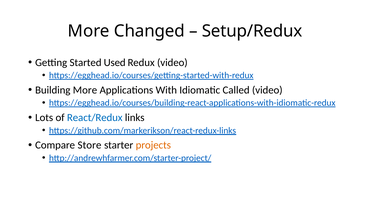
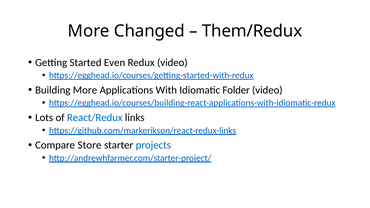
Setup/Redux: Setup/Redux -> Them/Redux
Used: Used -> Even
Called: Called -> Folder
projects colour: orange -> blue
